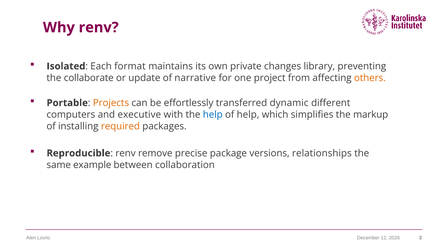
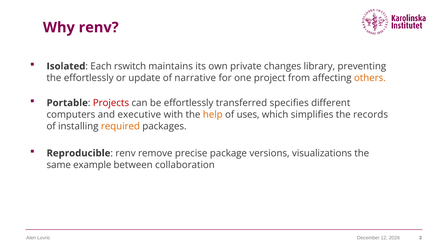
format: format -> rswitch
the collaborate: collaborate -> effortlessly
Projects colour: orange -> red
dynamic: dynamic -> specifies
help at (213, 114) colour: blue -> orange
of help: help -> uses
markup: markup -> records
relationships: relationships -> visualizations
